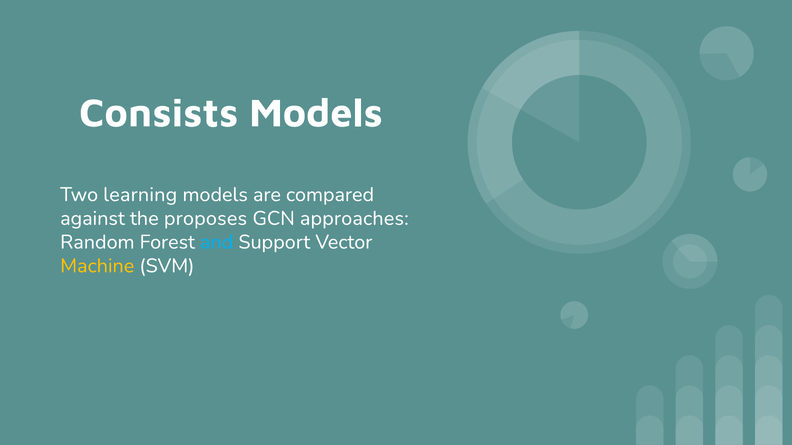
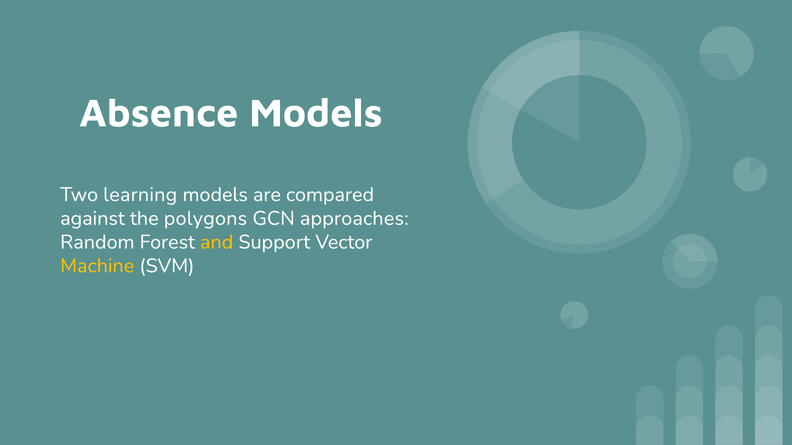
Consists: Consists -> Absence
proposes: proposes -> polygons
and colour: light blue -> yellow
